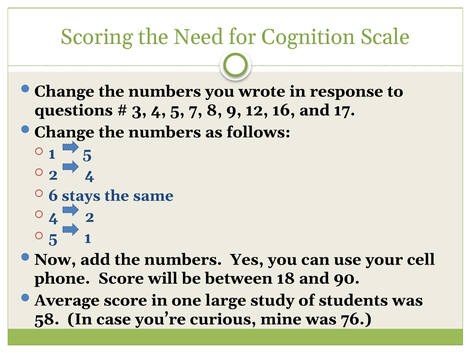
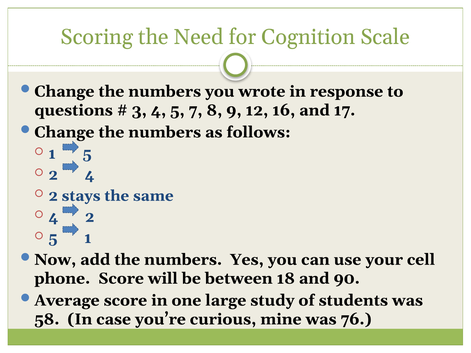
6 at (53, 196): 6 -> 2
